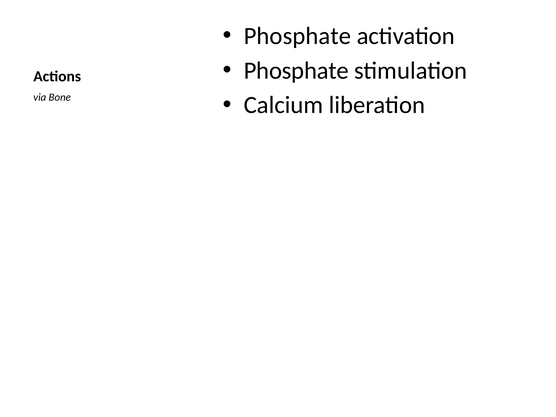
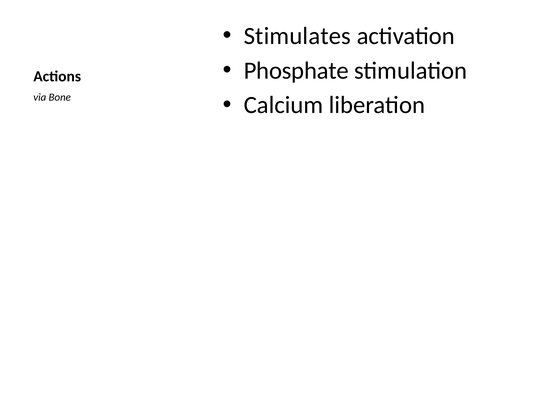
Phosphate at (297, 36): Phosphate -> Stimulates
